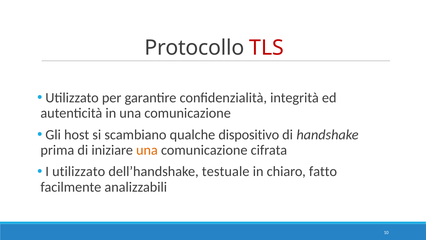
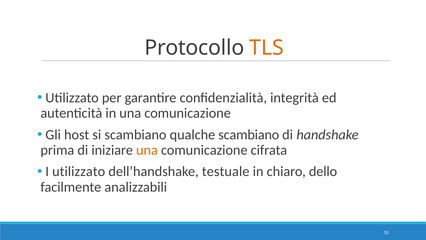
TLS colour: red -> orange
qualche dispositivo: dispositivo -> scambiano
fatto: fatto -> dello
